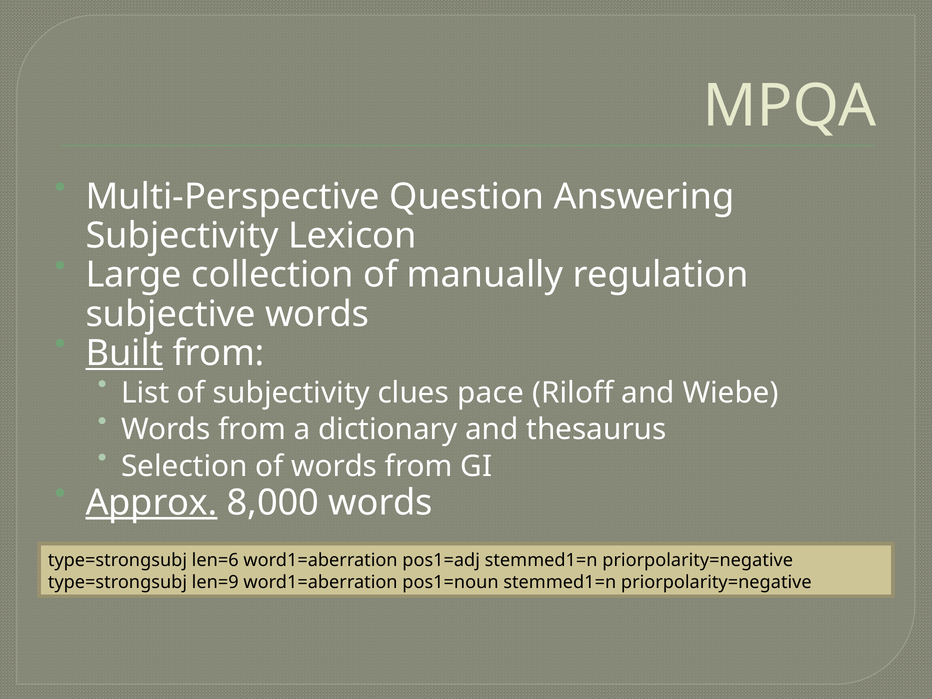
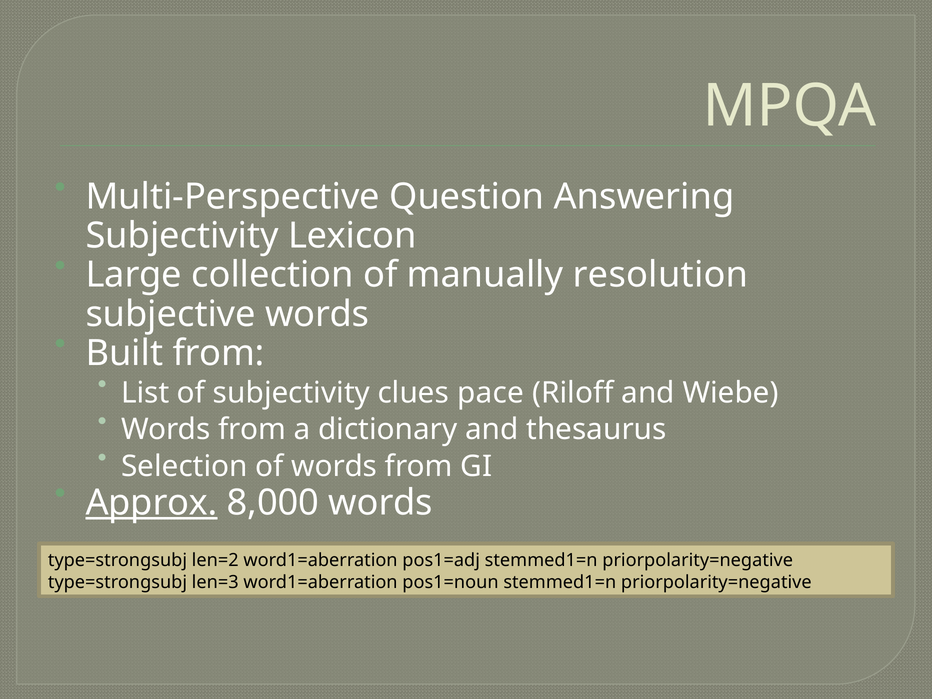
regulation: regulation -> resolution
Built underline: present -> none
len=6: len=6 -> len=2
len=9: len=9 -> len=3
